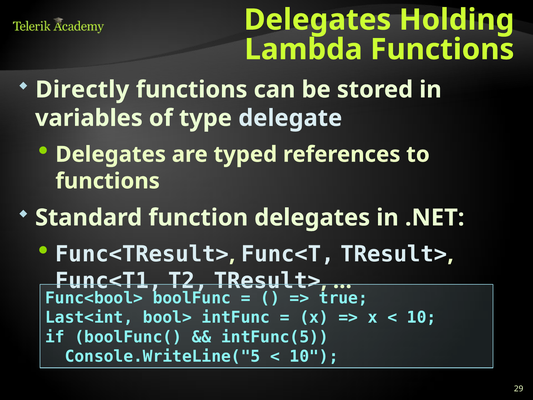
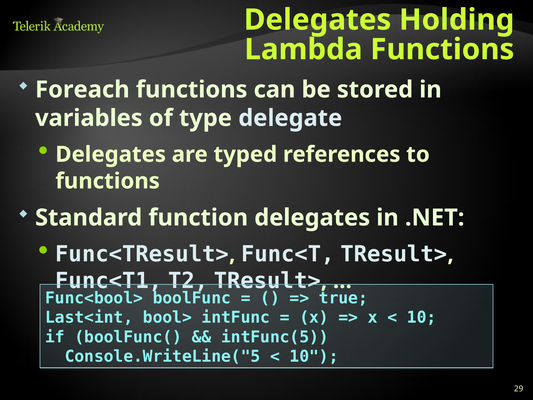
Directly: Directly -> Foreach
